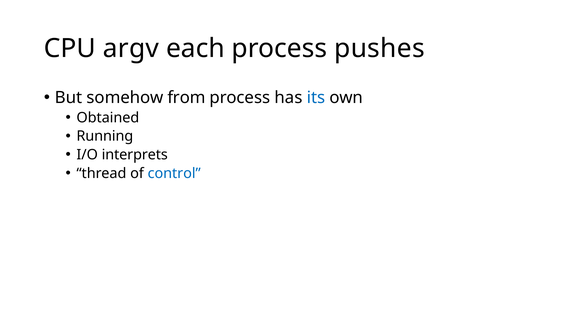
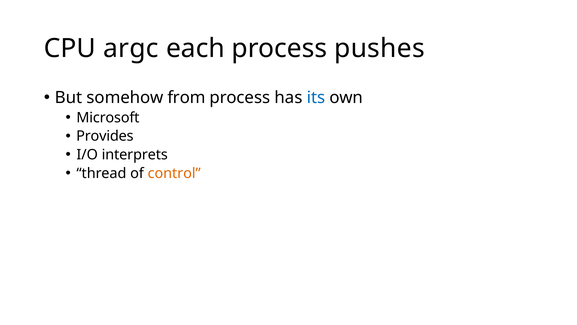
argv: argv -> argc
Obtained: Obtained -> Microsoft
Running: Running -> Provides
control colour: blue -> orange
